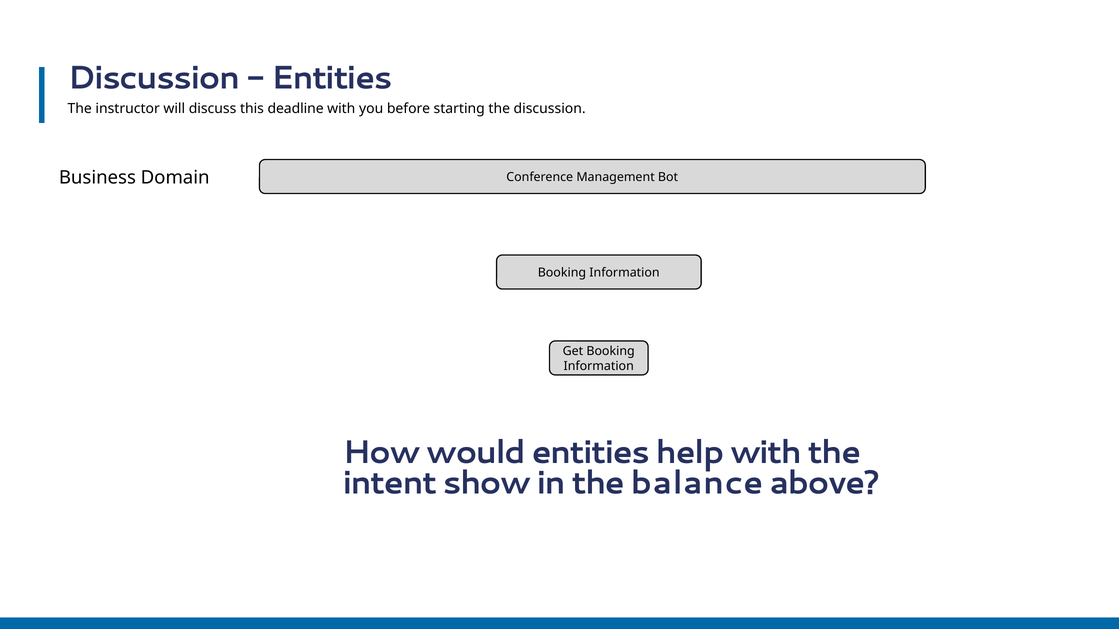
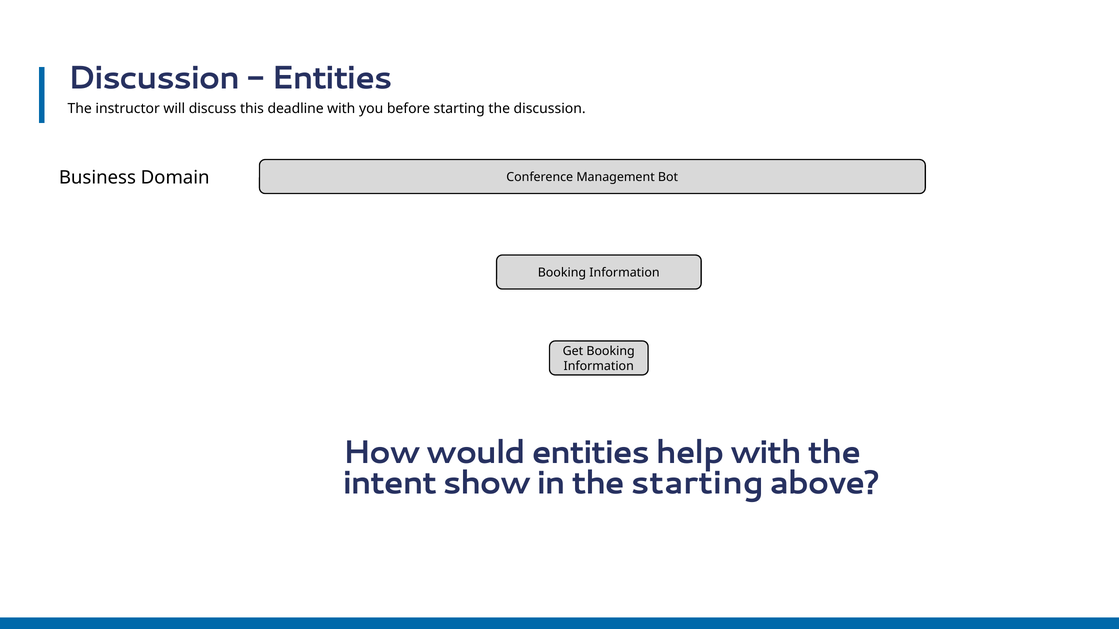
the balance: balance -> starting
